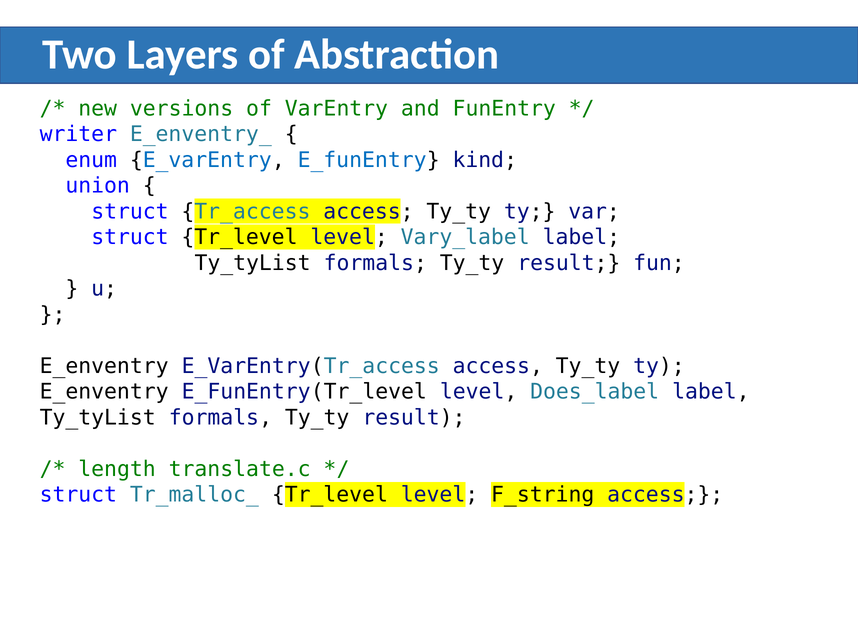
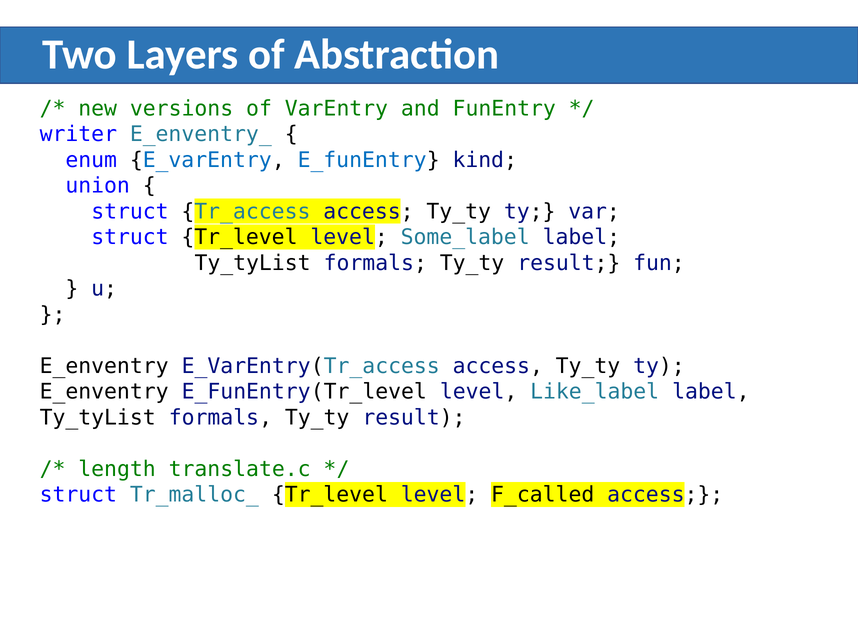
Vary_label: Vary_label -> Some_label
Does_label: Does_label -> Like_label
F_string: F_string -> F_called
